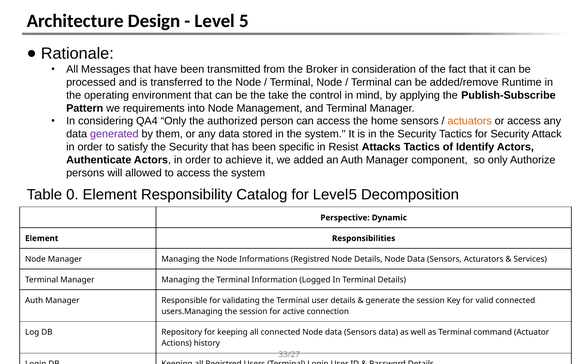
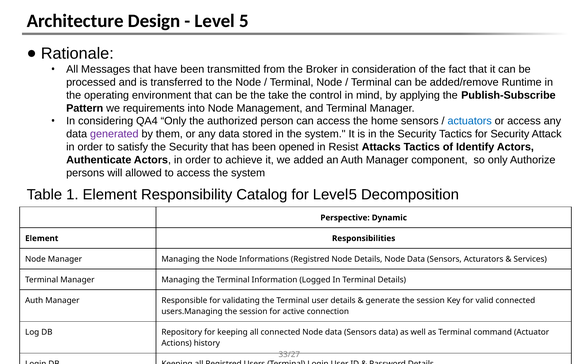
actuators colour: orange -> blue
specific: specific -> opened
0: 0 -> 1
